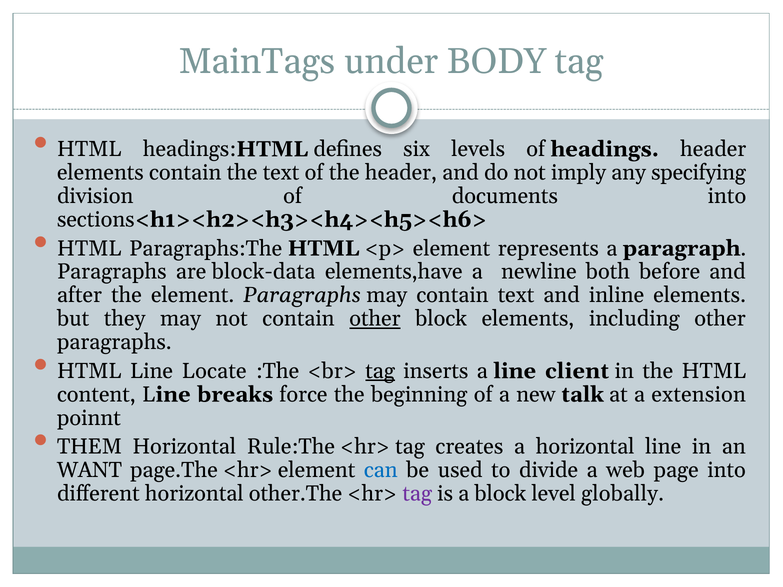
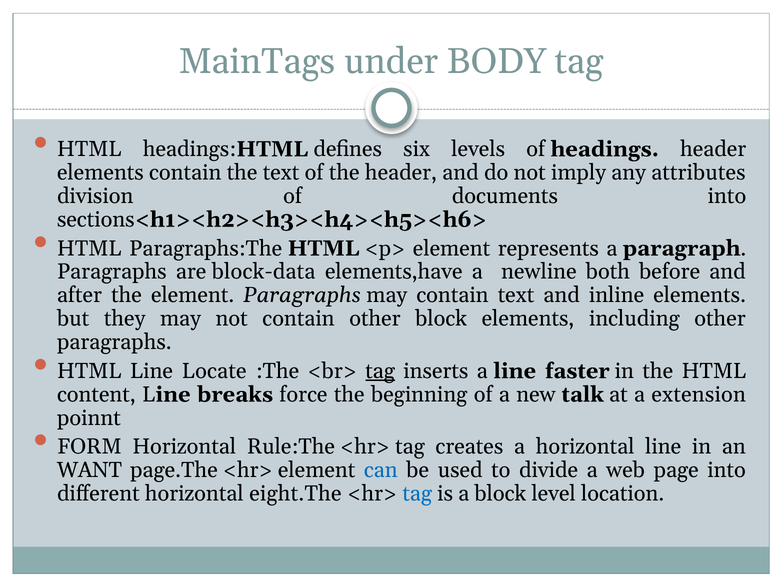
specifying: specifying -> attributes
other at (375, 319) underline: present -> none
client: client -> faster
THEM: THEM -> FORM
other.The: other.The -> eight.The
tag at (417, 494) colour: purple -> blue
globally: globally -> location
